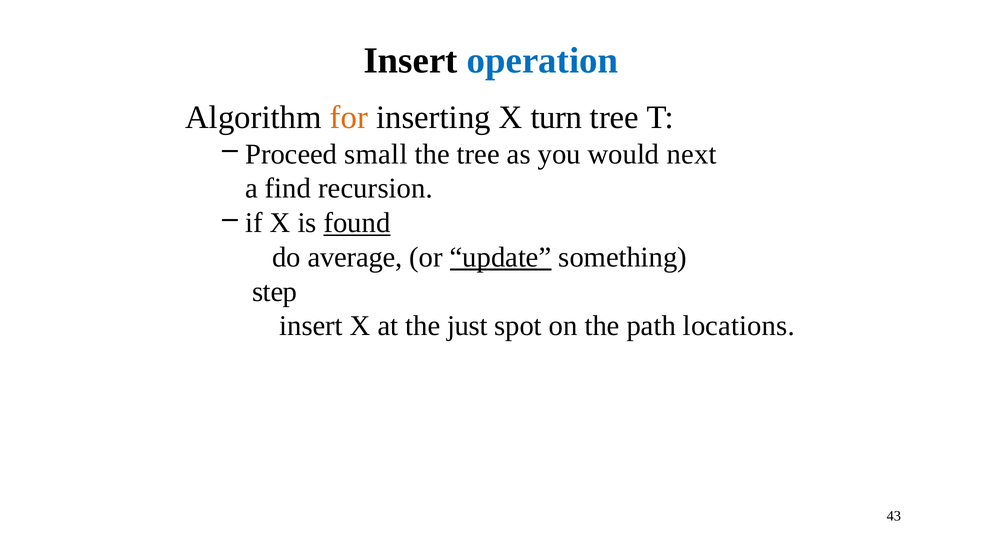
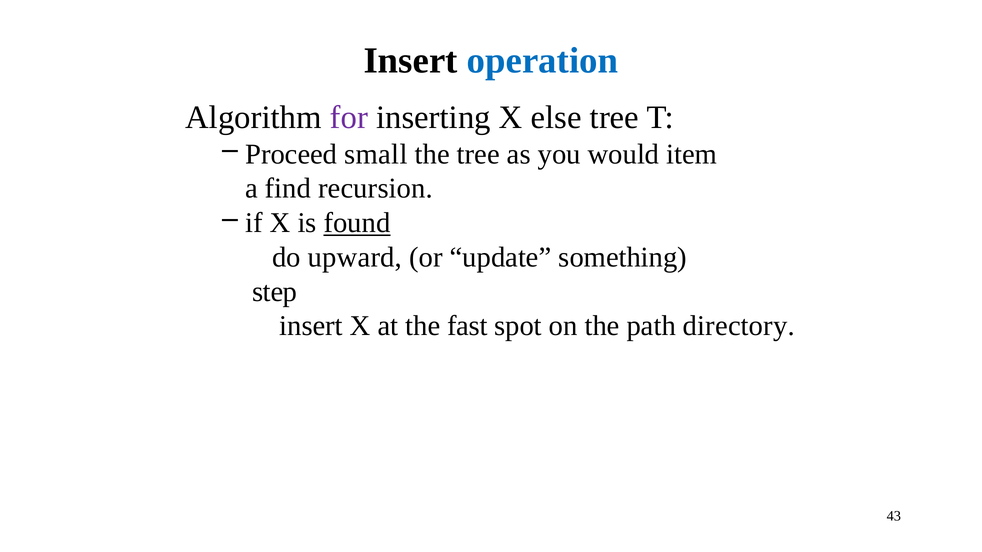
for colour: orange -> purple
turn: turn -> else
next: next -> item
average: average -> upward
update underline: present -> none
just: just -> fast
locations: locations -> directory
